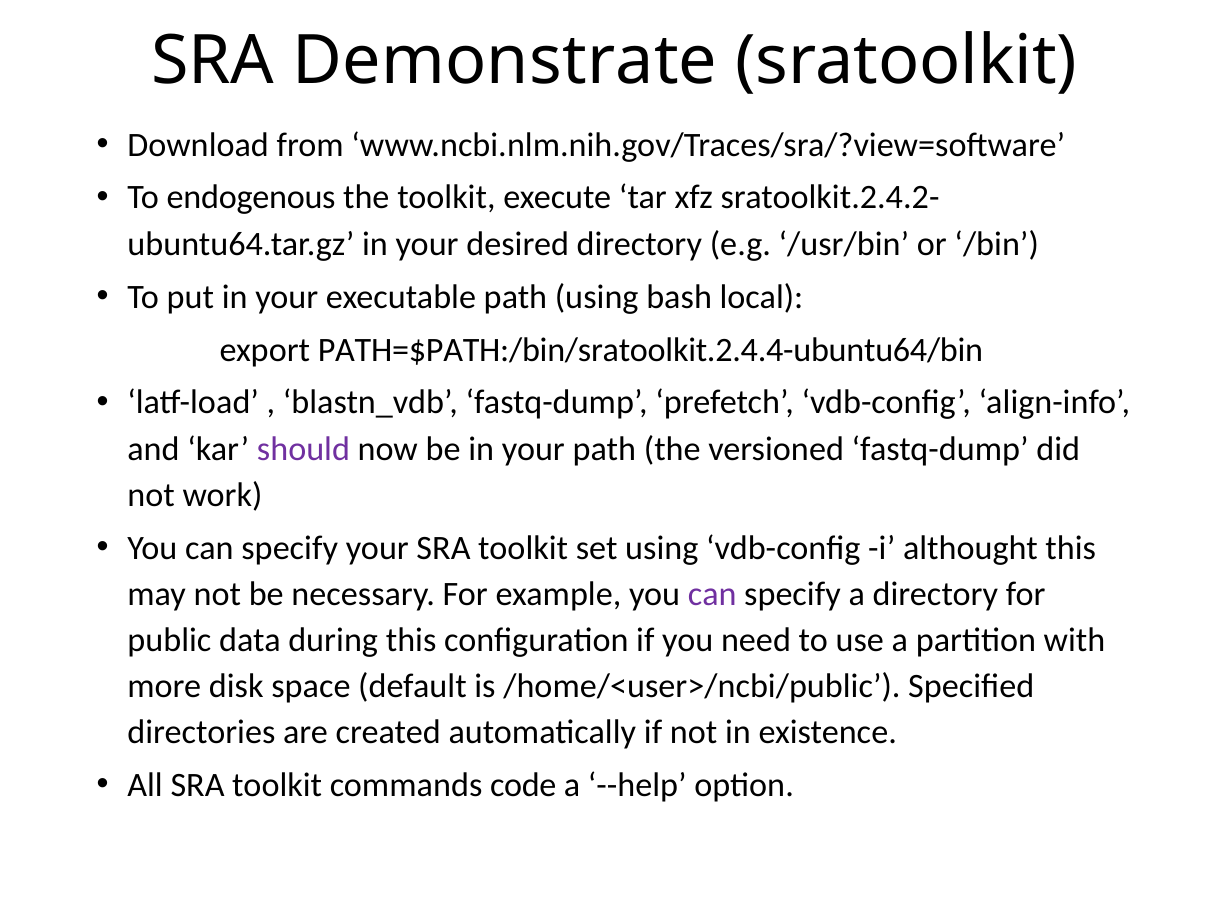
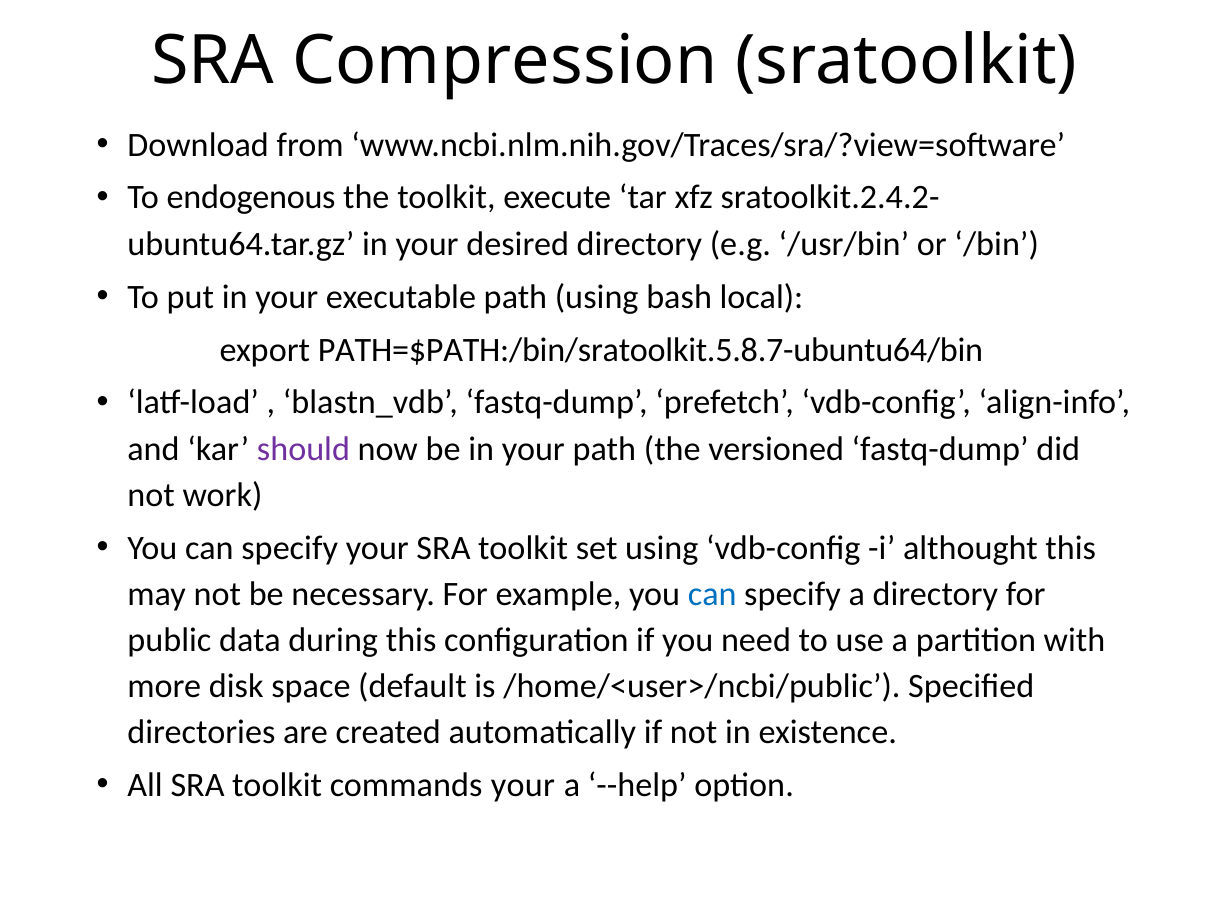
Demonstrate: Demonstrate -> Compression
PATH=$PATH:/bin/sratoolkit.2.4.4-ubuntu64/bin: PATH=$PATH:/bin/sratoolkit.2.4.4-ubuntu64/bin -> PATH=$PATH:/bin/sratoolkit.5.8.7-ubuntu64/bin
can at (712, 594) colour: purple -> blue
commands code: code -> your
